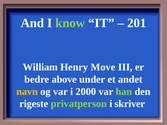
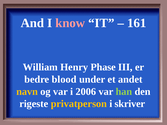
know colour: light green -> pink
201: 201 -> 161
Move: Move -> Phase
above: above -> blood
2000: 2000 -> 2006
privatperson colour: light green -> yellow
